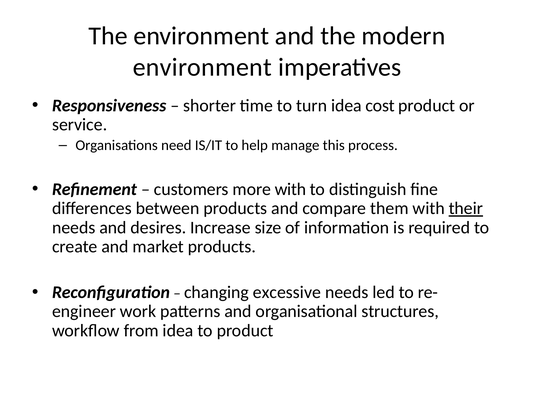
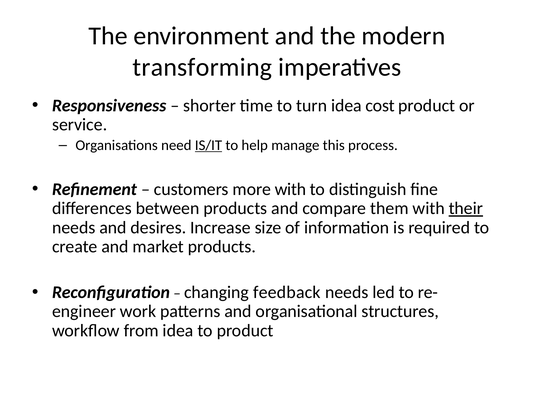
environment at (202, 67): environment -> transforming
IS/IT underline: none -> present
excessive: excessive -> feedback
